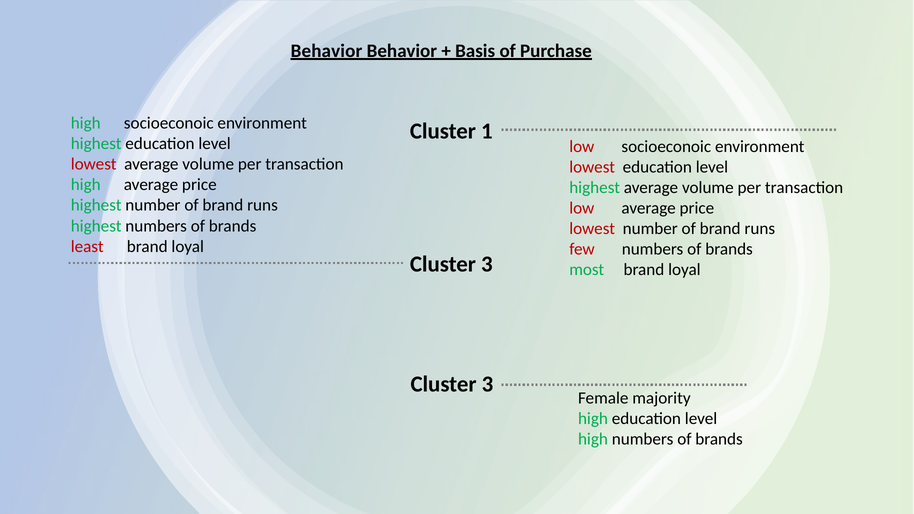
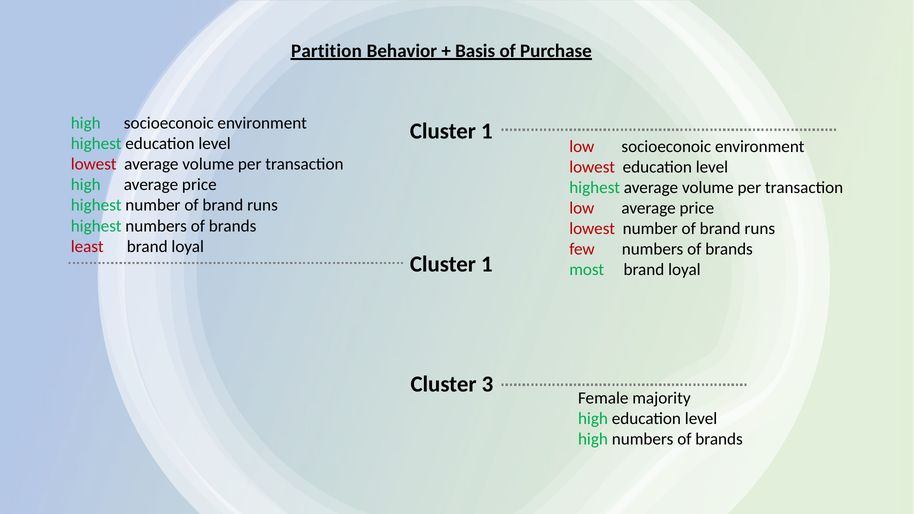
Behavior at (326, 51): Behavior -> Partition
3 at (487, 264): 3 -> 1
